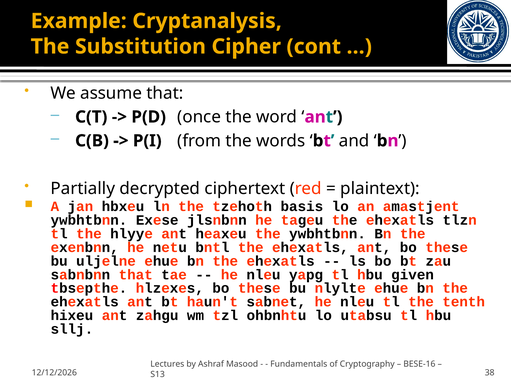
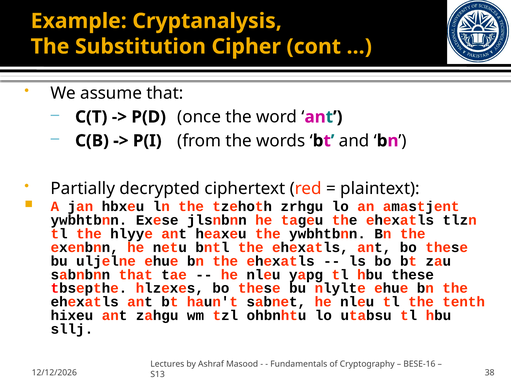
basis: basis -> zrhgu
hbu given: given -> these
